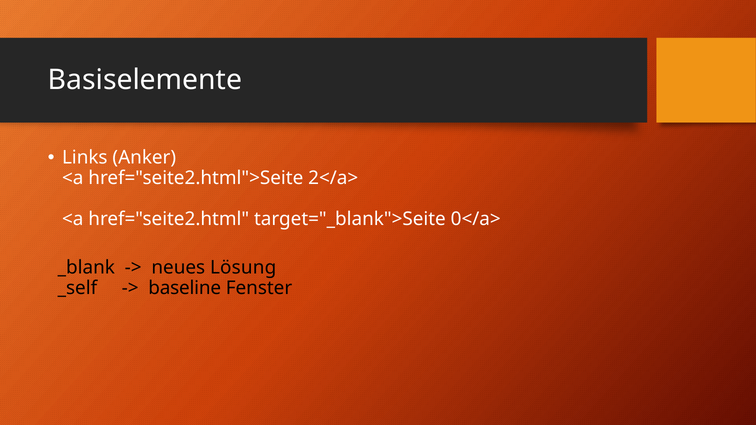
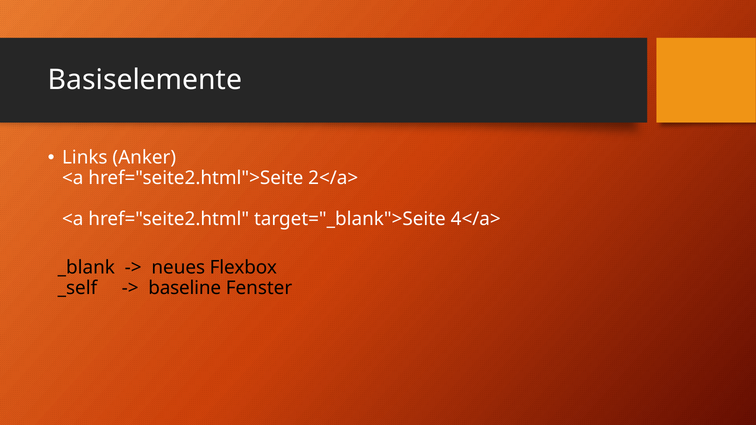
0</a>: 0</a> -> 4</a>
Lösung: Lösung -> Flexbox
